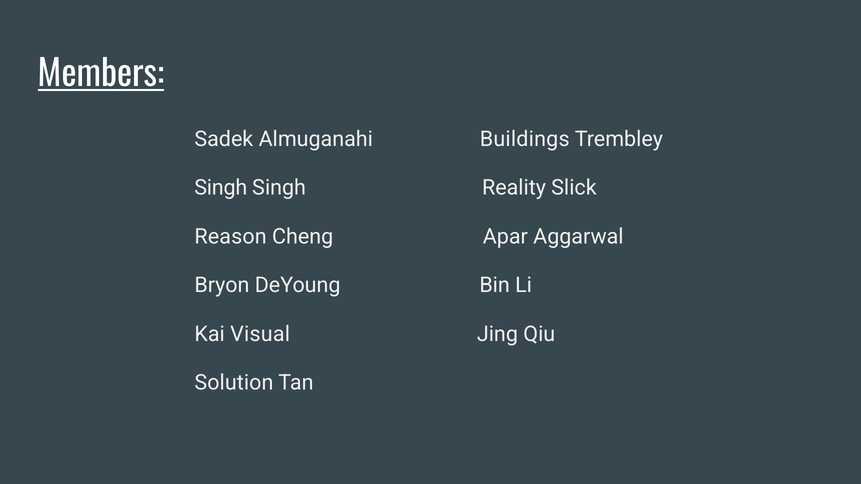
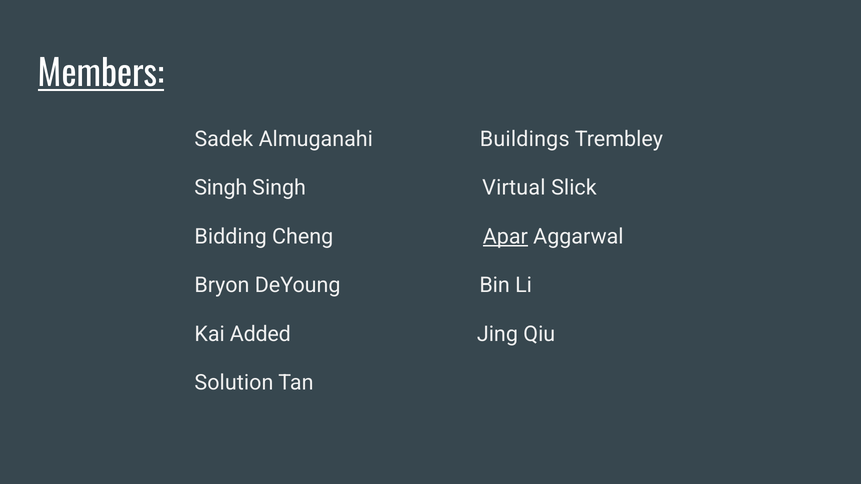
Reality: Reality -> Virtual
Reason: Reason -> Bidding
Apar underline: none -> present
Visual: Visual -> Added
